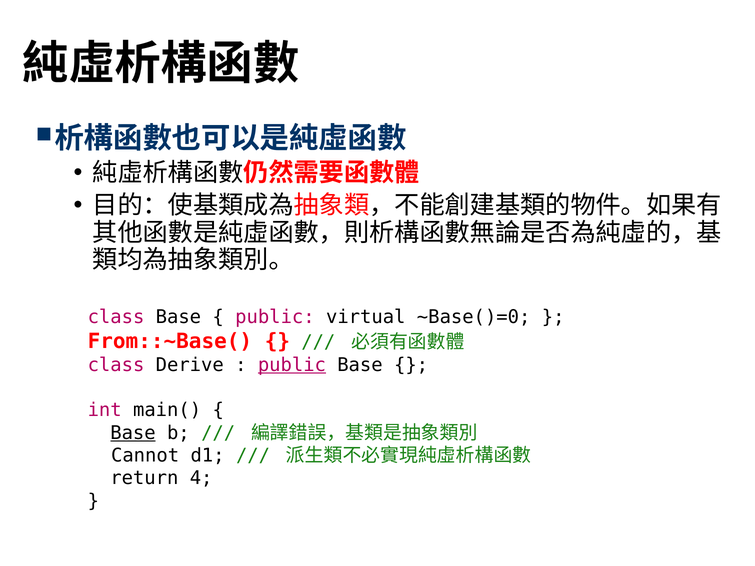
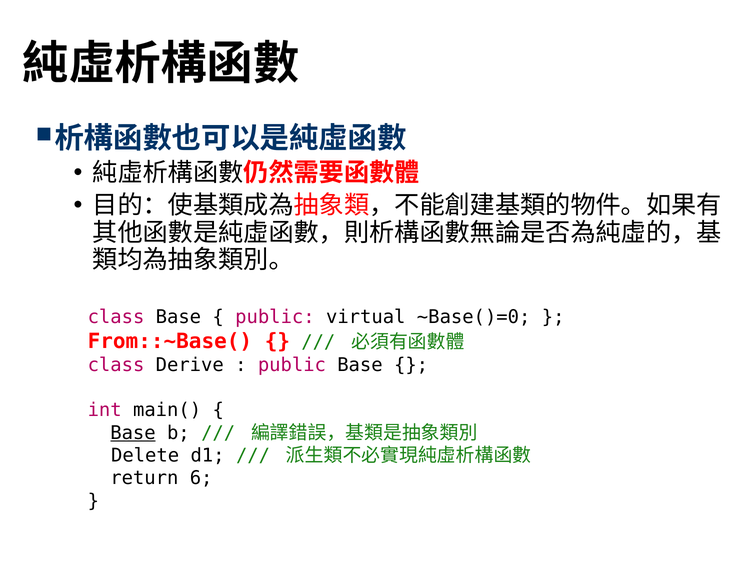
public at (292, 365) underline: present -> none
Cannot: Cannot -> Delete
4: 4 -> 6
